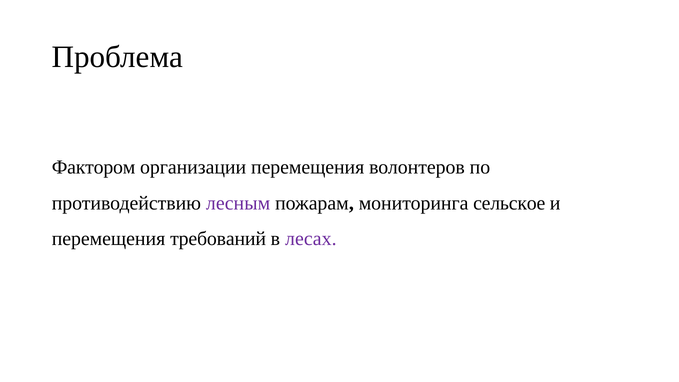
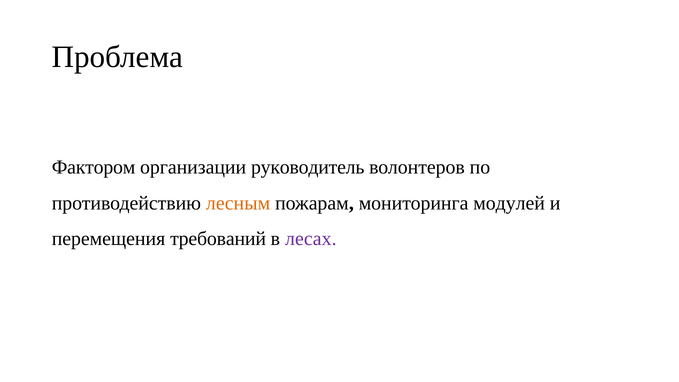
организации перемещения: перемещения -> руководитель
лесным colour: purple -> orange
сельское: сельское -> модулей
